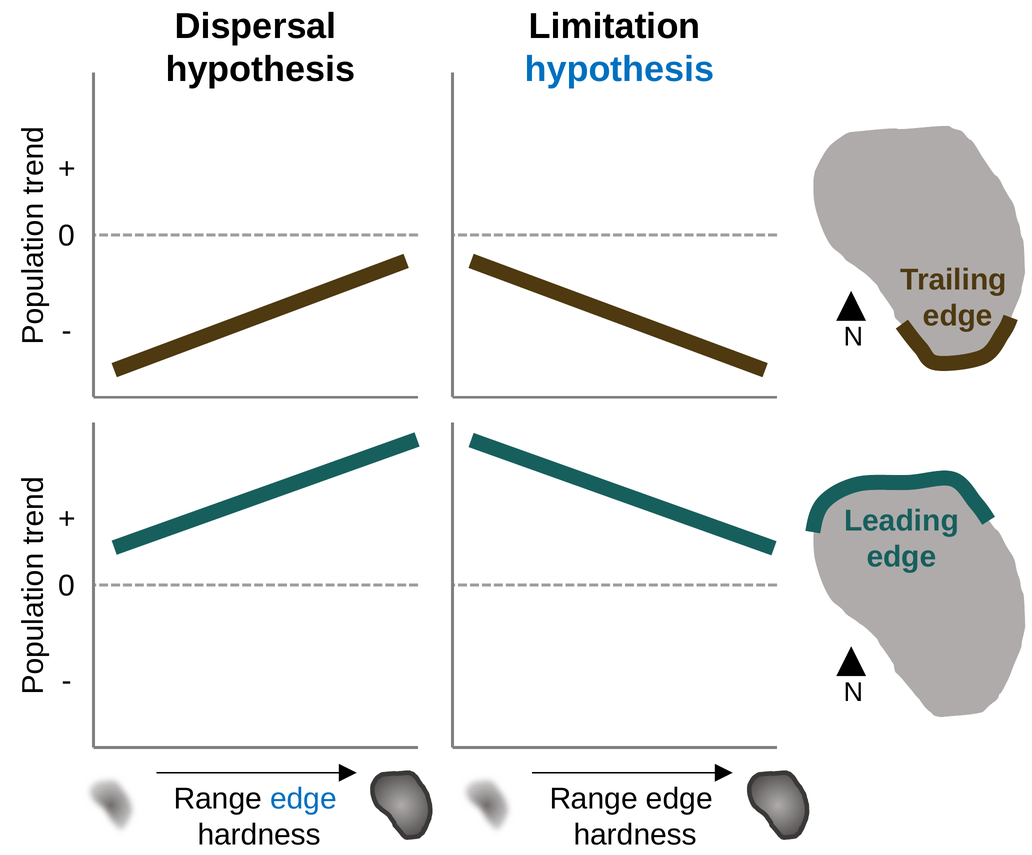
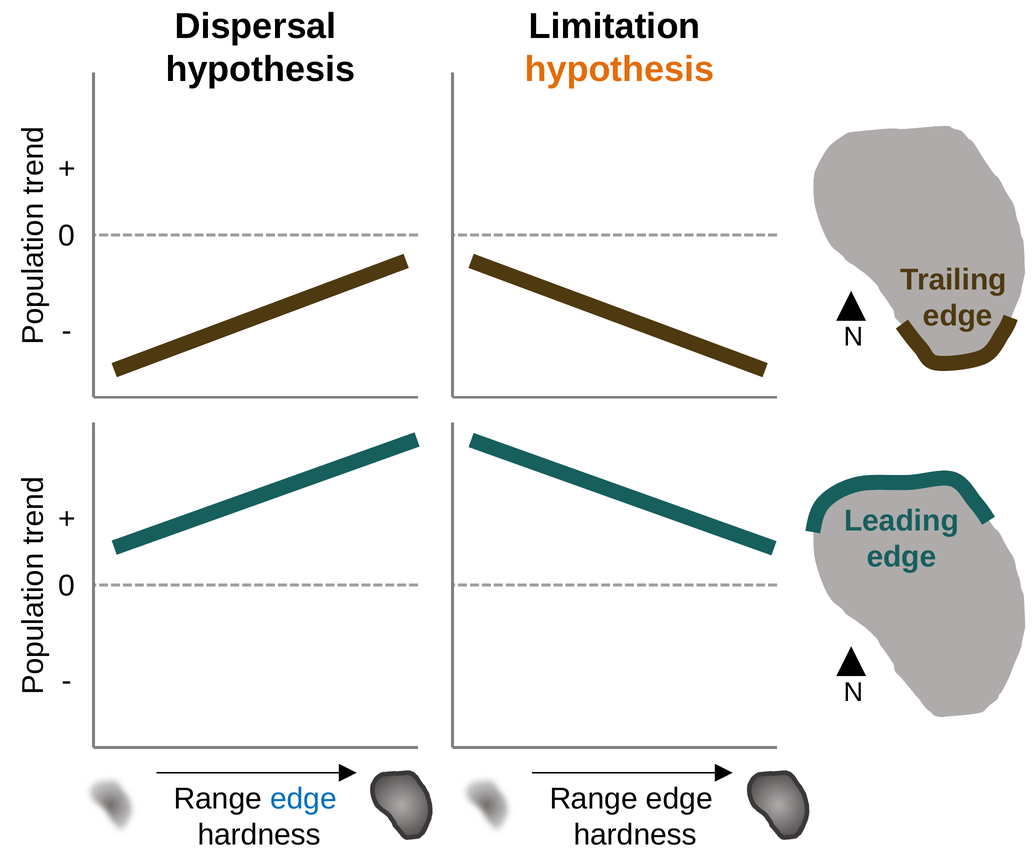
hypothesis at (620, 69) colour: blue -> orange
